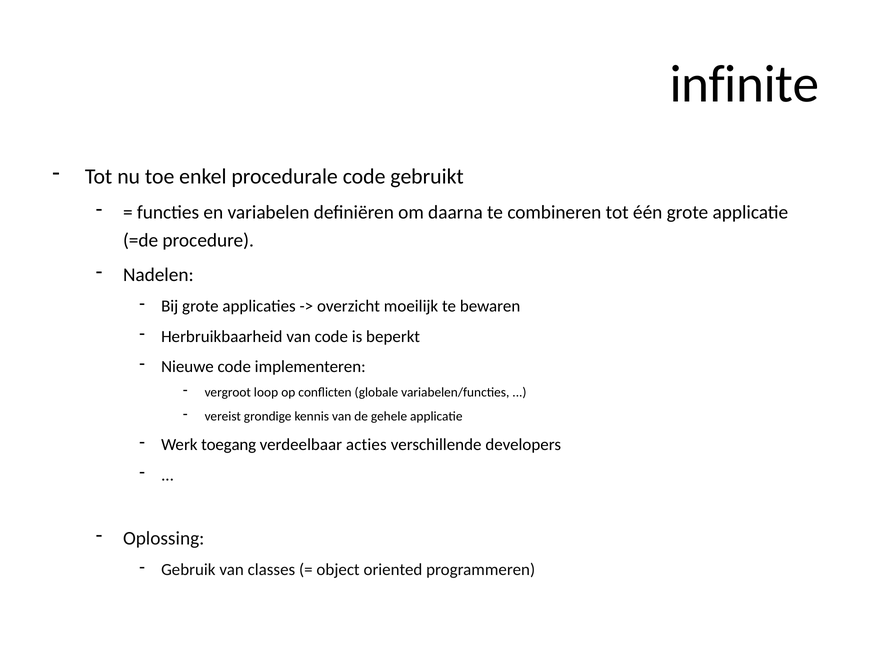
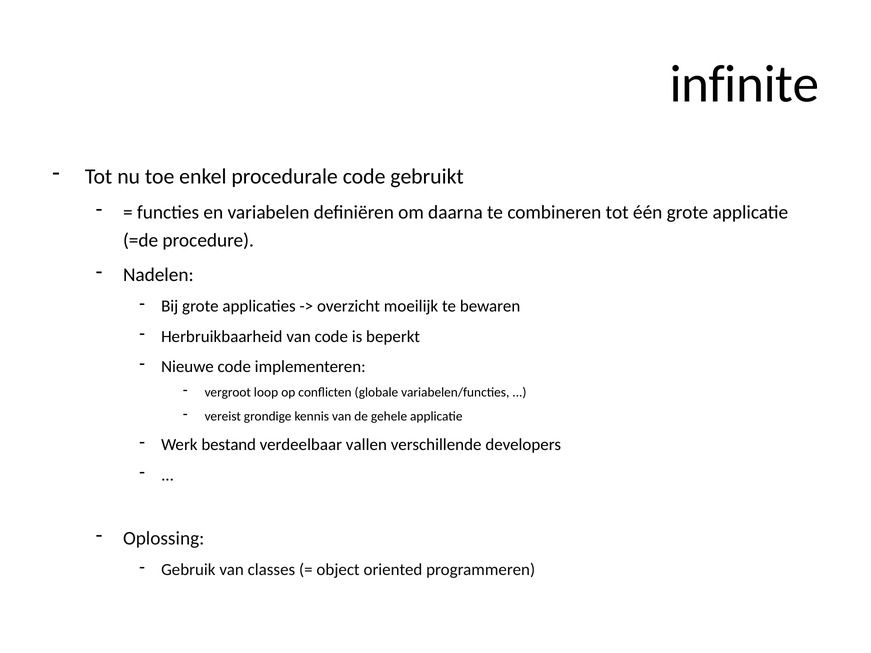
toegang: toegang -> bestand
acties: acties -> vallen
